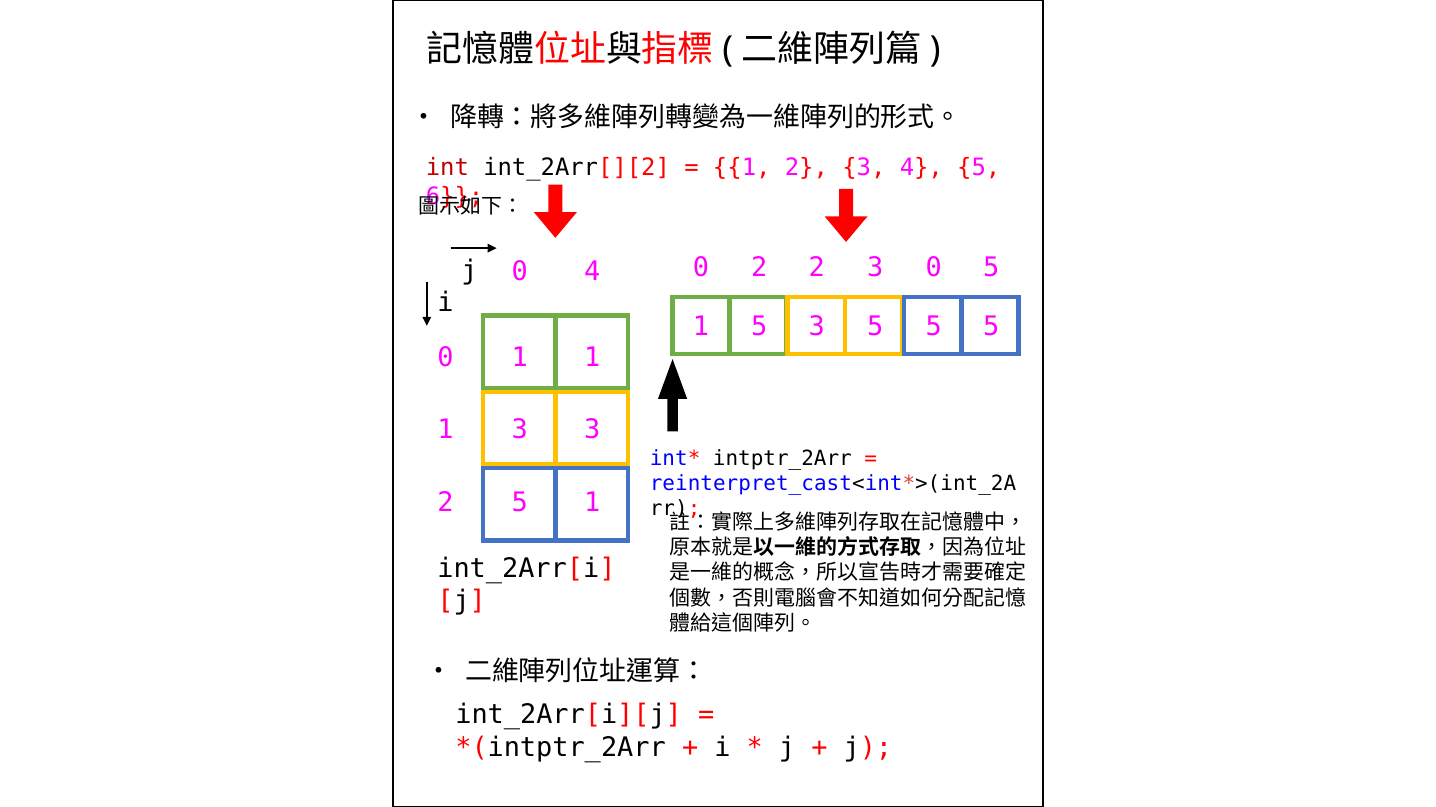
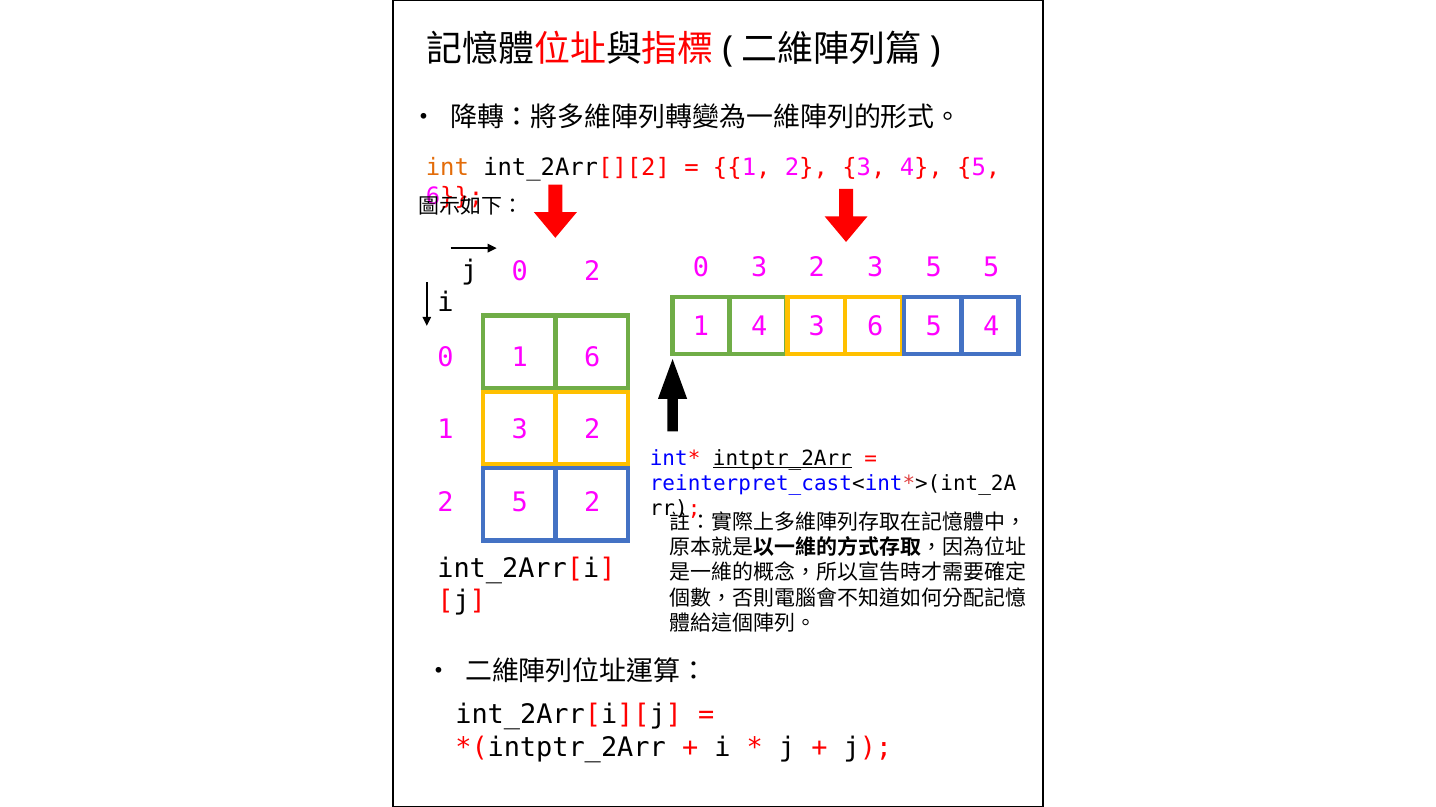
int colour: red -> orange
0 2: 2 -> 3
3 0: 0 -> 5
0 4: 4 -> 2
1 5: 5 -> 4
5 at (875, 327): 5 -> 6
5 at (991, 327): 5 -> 4
1 at (592, 358): 1 -> 6
3 at (592, 430): 3 -> 2
intptr_2Arr underline: none -> present
5 1: 1 -> 2
